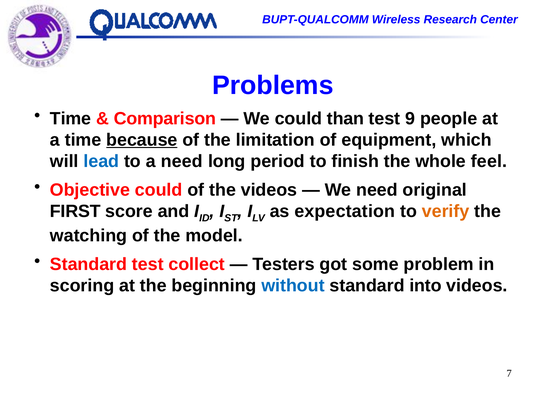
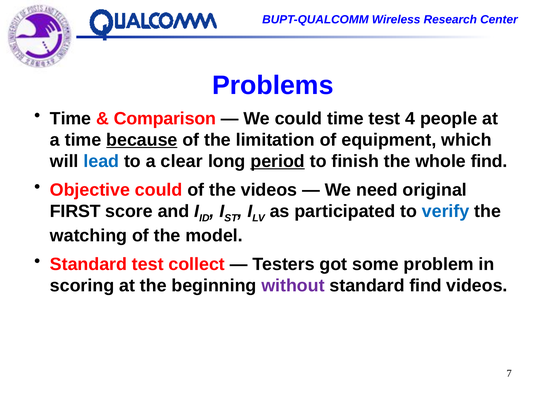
could than: than -> time
9: 9 -> 4
a need: need -> clear
period underline: none -> present
whole feel: feel -> find
expectation: expectation -> participated
verify colour: orange -> blue
without colour: blue -> purple
standard into: into -> find
